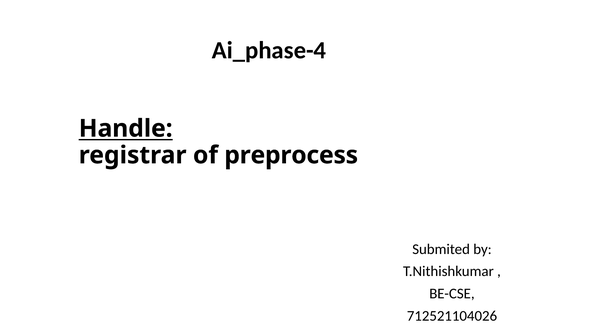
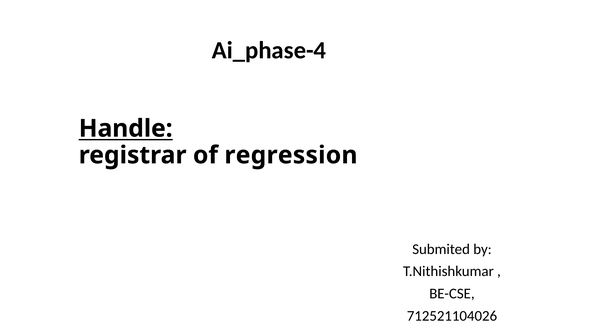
preprocess: preprocess -> regression
